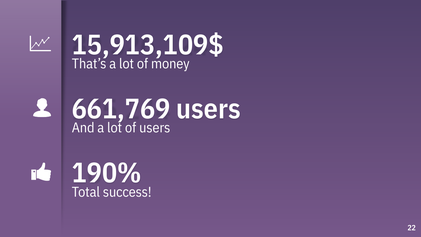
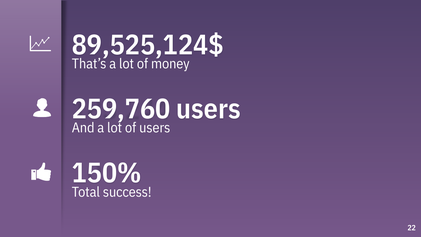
15,913,109$: 15,913,109$ -> 89,525,124$
661,769: 661,769 -> 259,760
190%: 190% -> 150%
